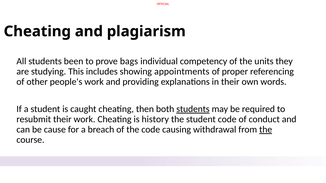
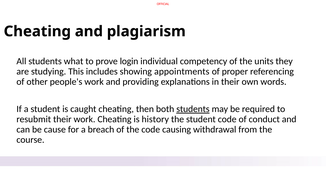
been: been -> what
bags: bags -> login
the at (266, 130) underline: present -> none
